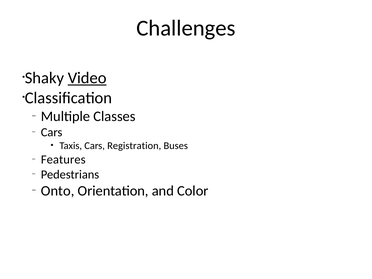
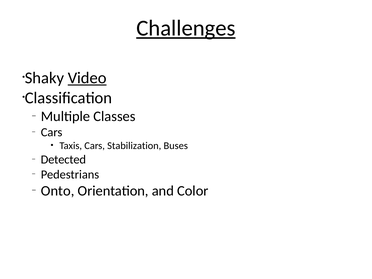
Challenges underline: none -> present
Registration: Registration -> Stabilization
Features: Features -> Detected
